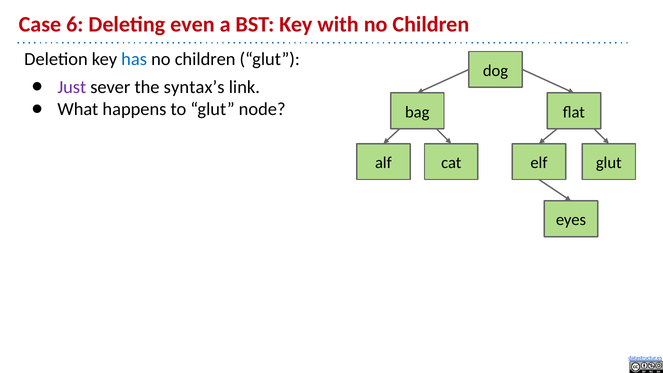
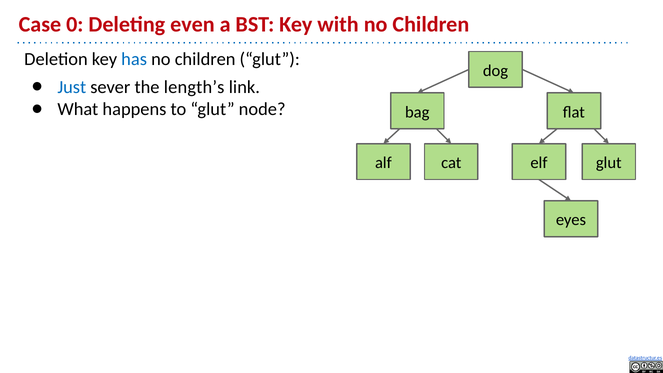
6: 6 -> 0
Just colour: purple -> blue
syntax’s: syntax’s -> length’s
